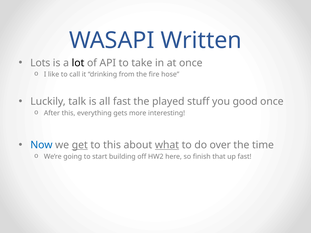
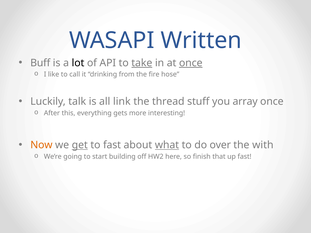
Lots: Lots -> Buff
take underline: none -> present
once at (191, 63) underline: none -> present
all fast: fast -> link
played: played -> thread
good: good -> array
Now colour: blue -> orange
to this: this -> fast
time: time -> with
